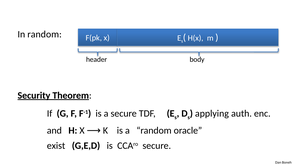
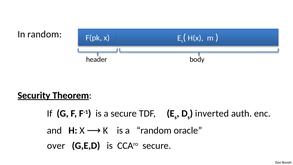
applying: applying -> inverted
exist: exist -> over
